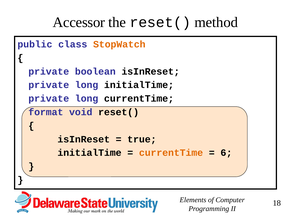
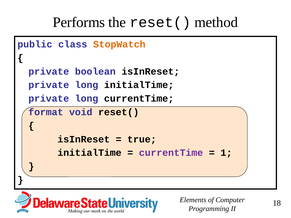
Accessor: Accessor -> Performs
currentTime at (171, 153) colour: orange -> purple
6: 6 -> 1
